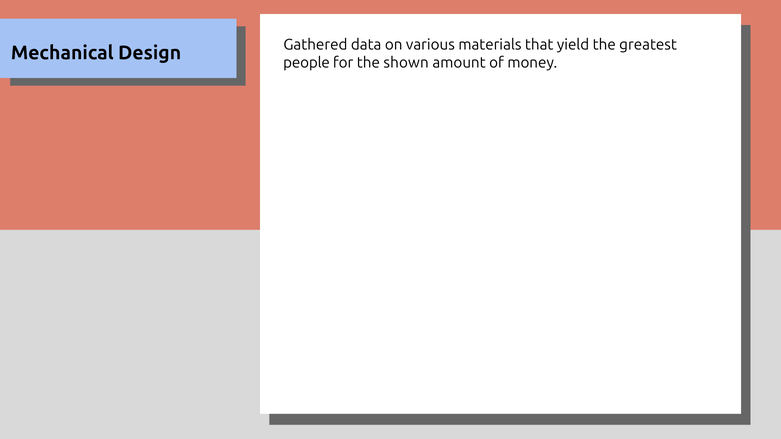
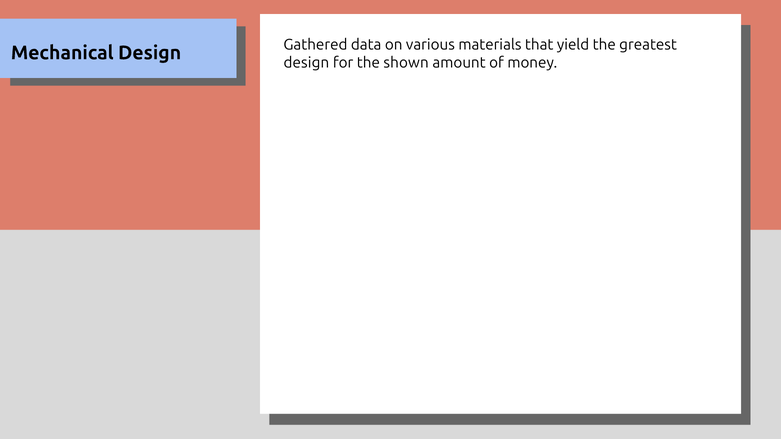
people at (307, 63): people -> design
